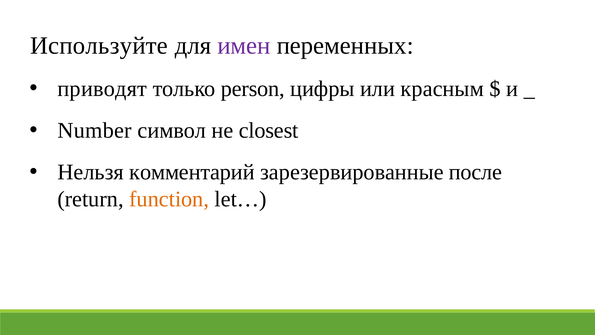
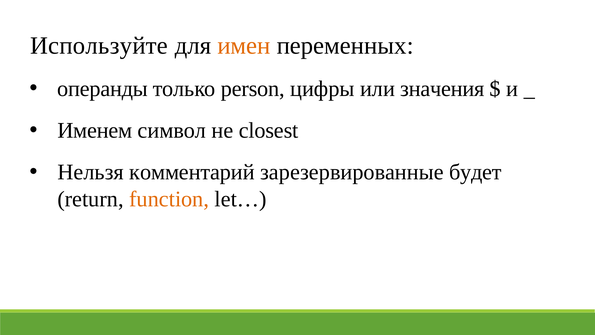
имен colour: purple -> orange
приводят: приводят -> операнды
красным: красным -> значения
Number: Number -> Именем
после: после -> будет
